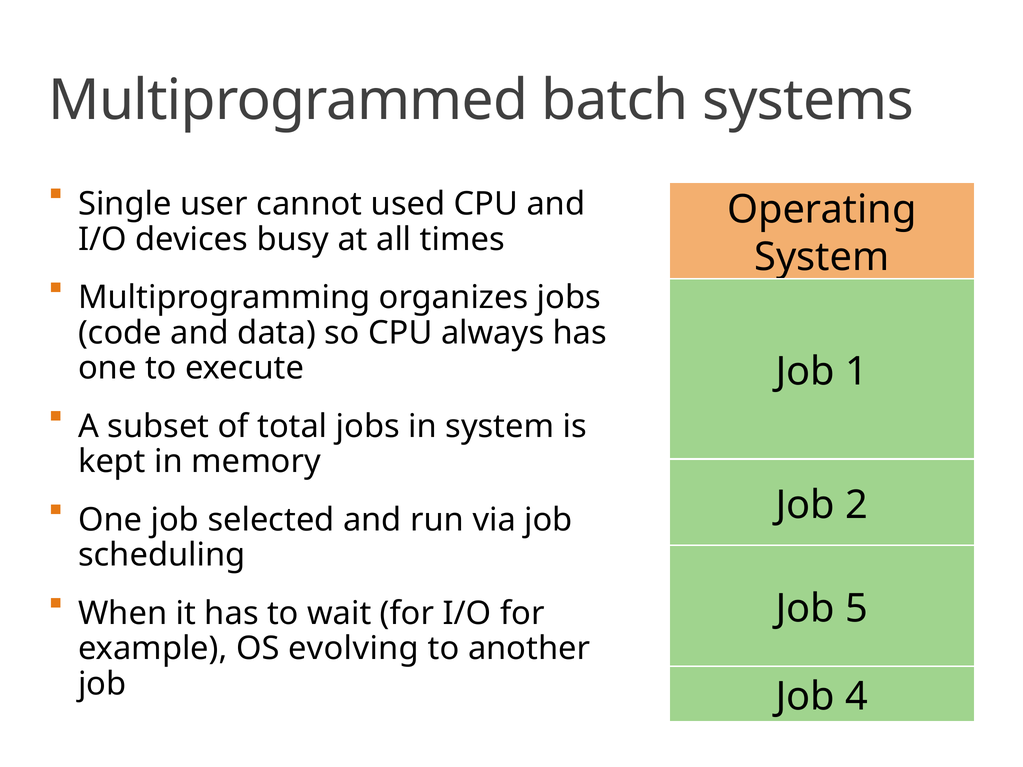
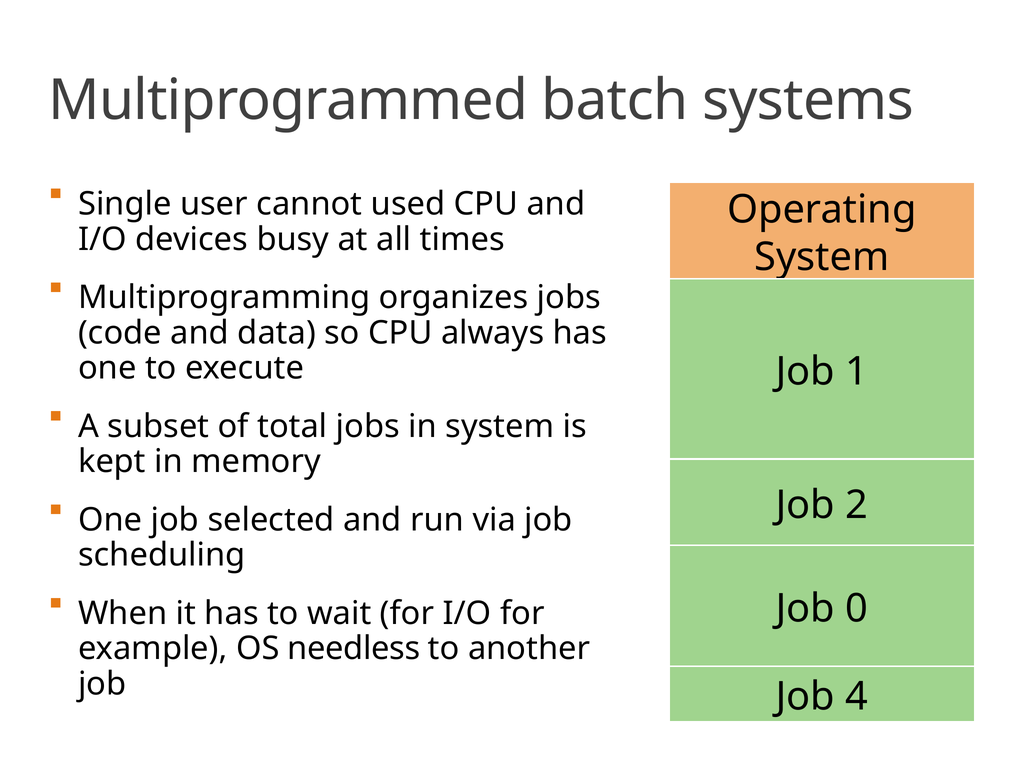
5: 5 -> 0
evolving: evolving -> needless
